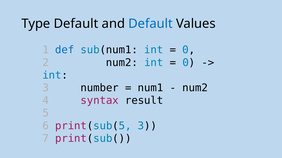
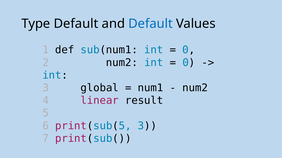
def colour: blue -> black
number: number -> global
syntax: syntax -> linear
